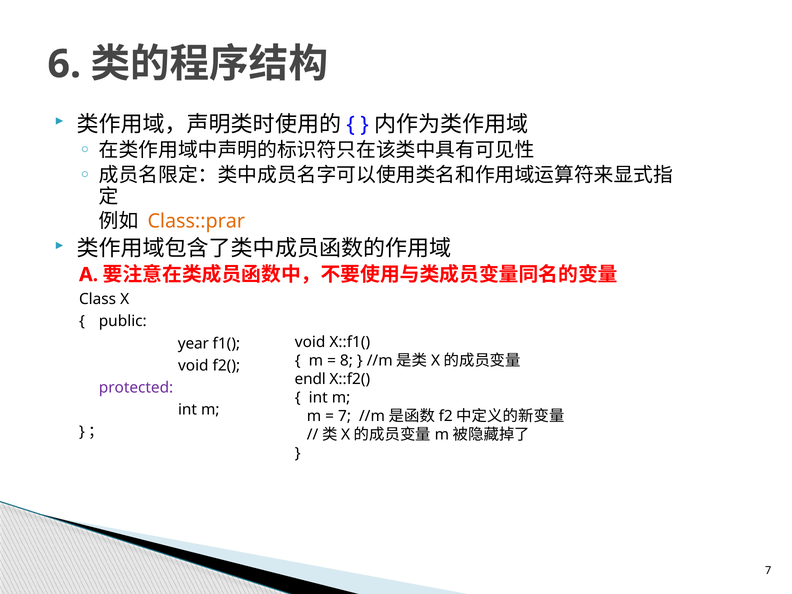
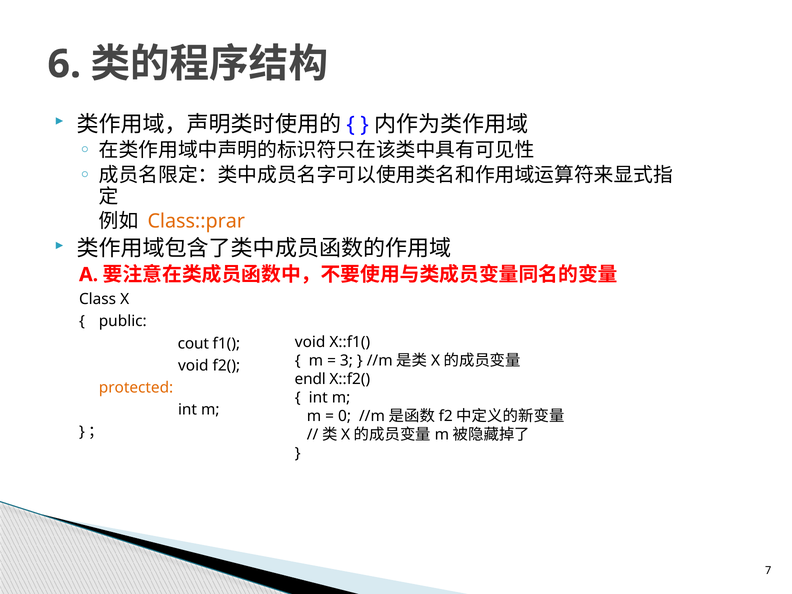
year: year -> cout
8: 8 -> 3
protected colour: purple -> orange
7 at (345, 416): 7 -> 0
